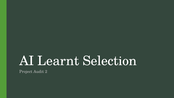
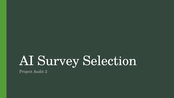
Learnt: Learnt -> Survey
